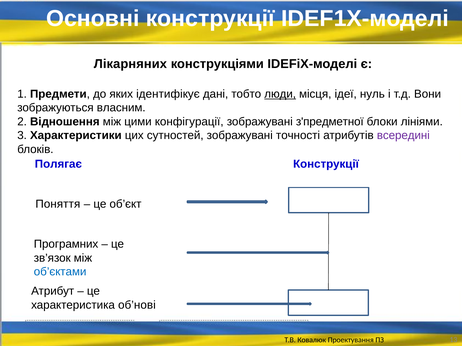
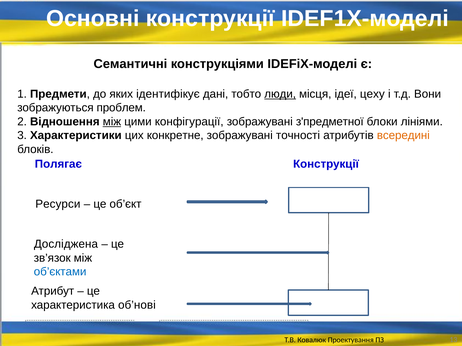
Лікарняних: Лікарняних -> Семантичні
нуль: нуль -> цеху
власним: власним -> проблем
між at (112, 122) underline: none -> present
сутностей: сутностей -> конкретне
всередині colour: purple -> orange
Поняття: Поняття -> Ресурси
Програмних: Програмних -> Досліджена
